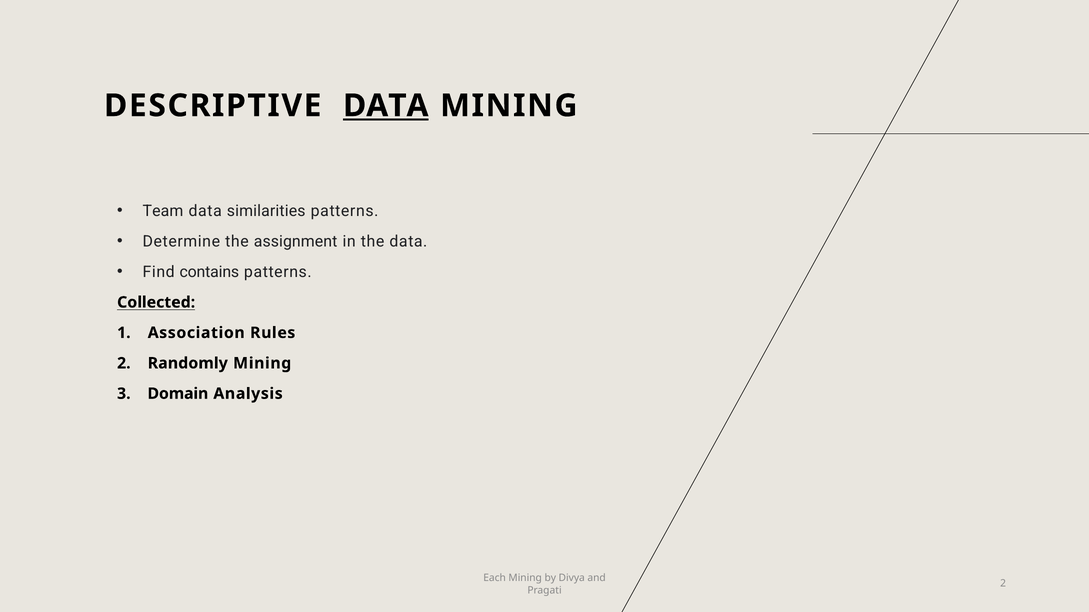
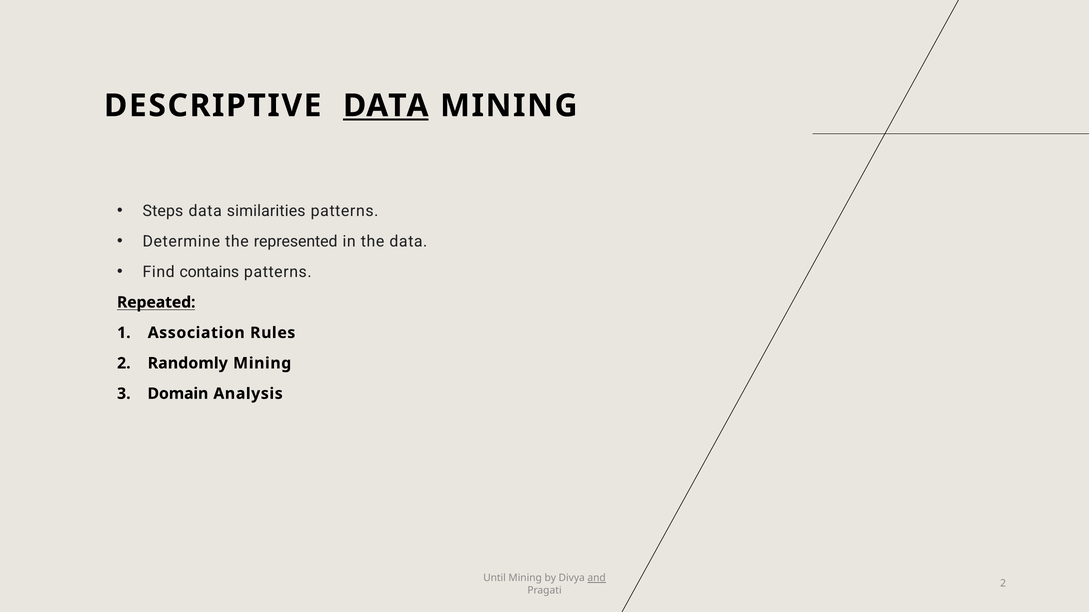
Team: Team -> Steps
assignment: assignment -> represented
Collected: Collected -> Repeated
Each: Each -> Until
and underline: none -> present
